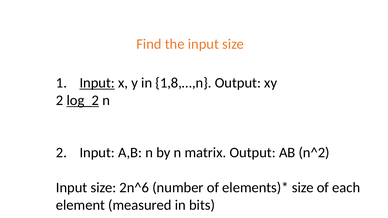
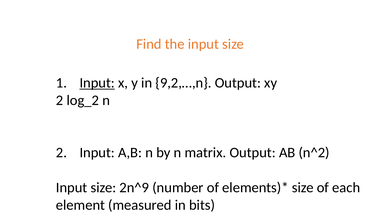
1,8,…,n: 1,8,…,n -> 9,2,…,n
log_2 underline: present -> none
2n^6: 2n^6 -> 2n^9
